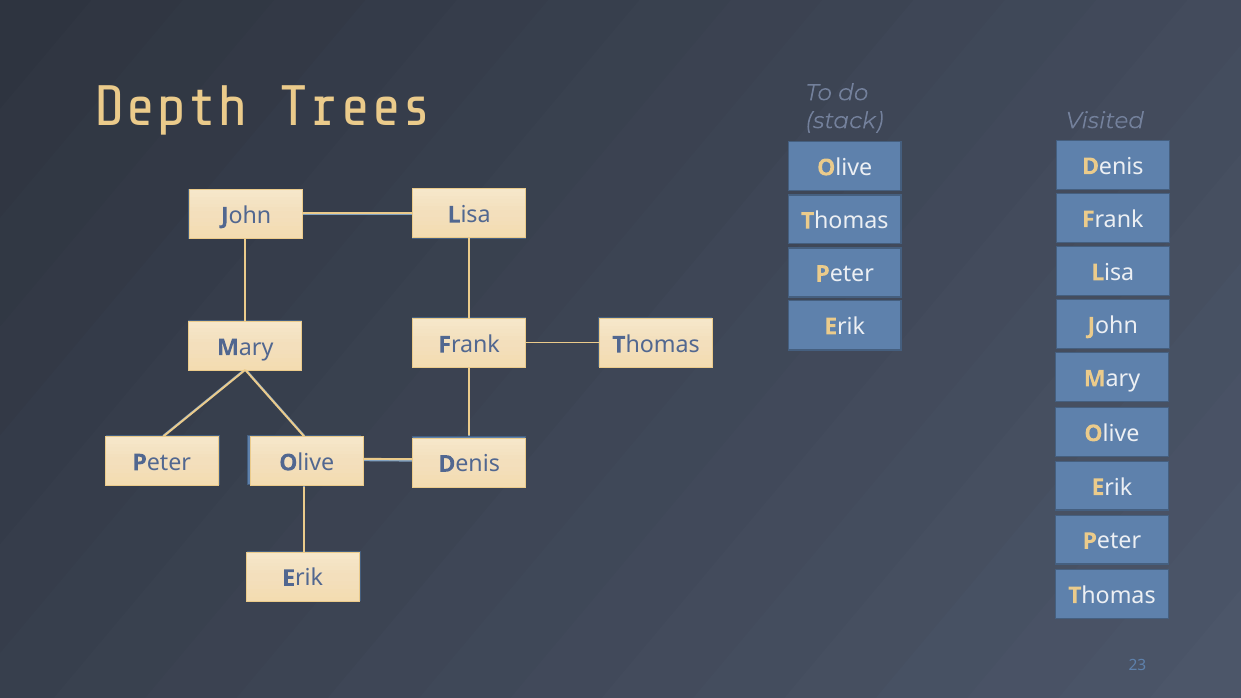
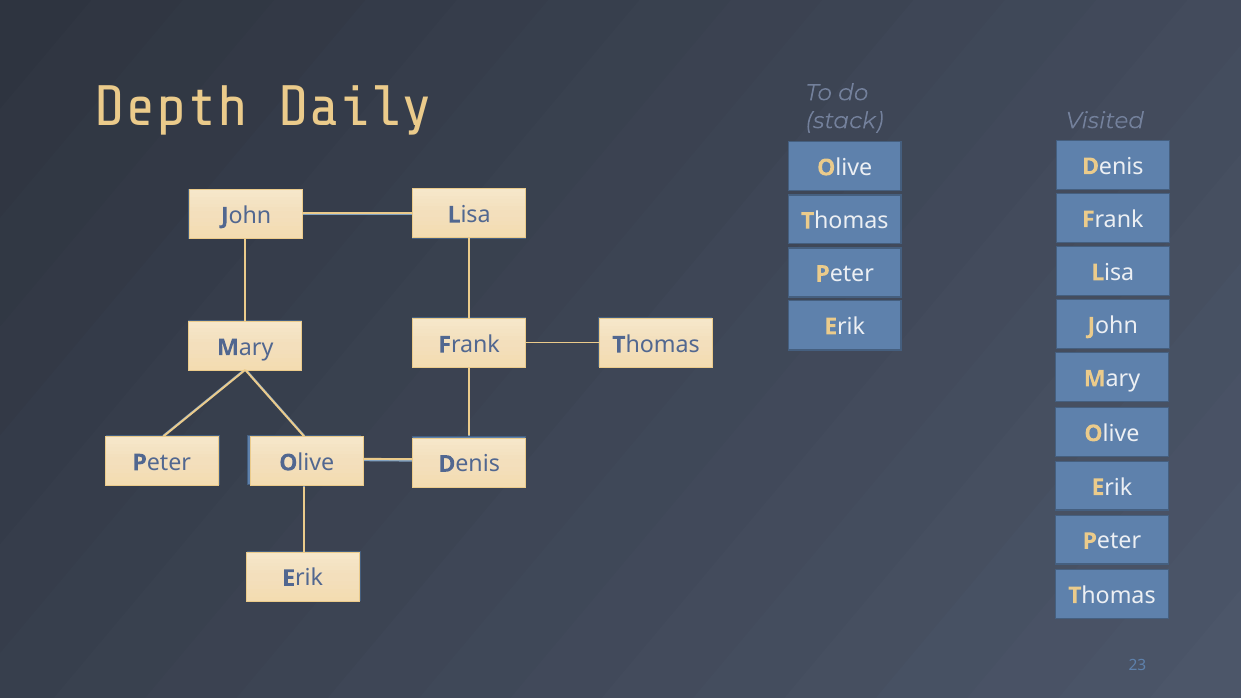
Trees: Trees -> Daily
